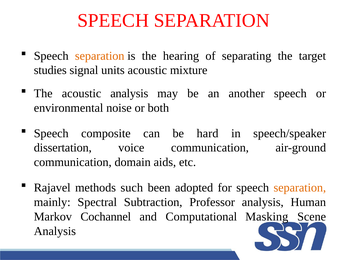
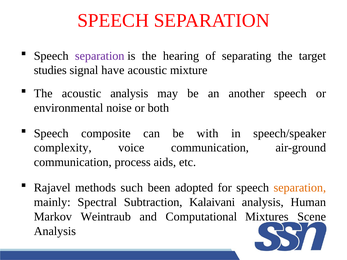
separation at (100, 56) colour: orange -> purple
units: units -> have
hard: hard -> with
dissertation: dissertation -> complexity
domain: domain -> process
Professor: Professor -> Kalaivani
Cochannel: Cochannel -> Weintraub
Masking: Masking -> Mixtures
